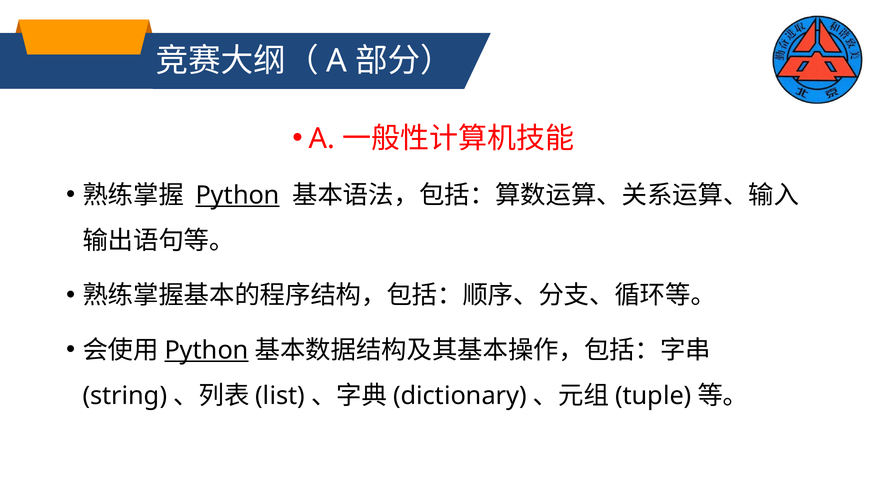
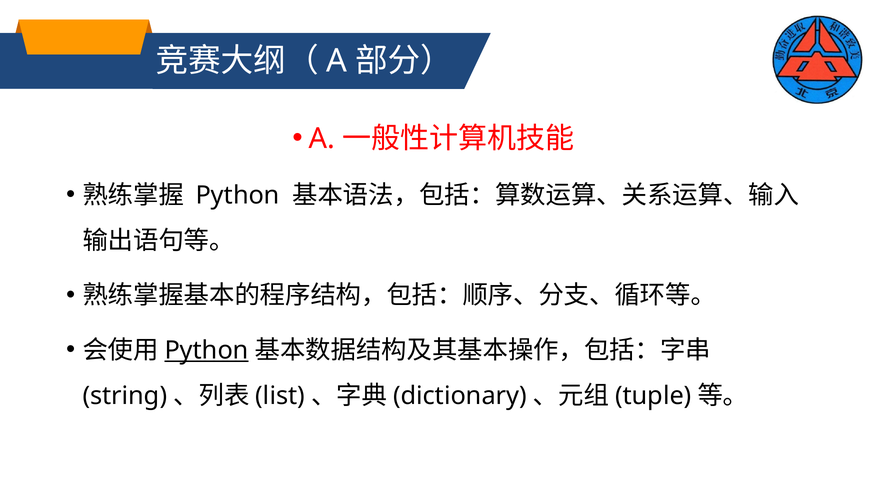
Python at (238, 195) underline: present -> none
